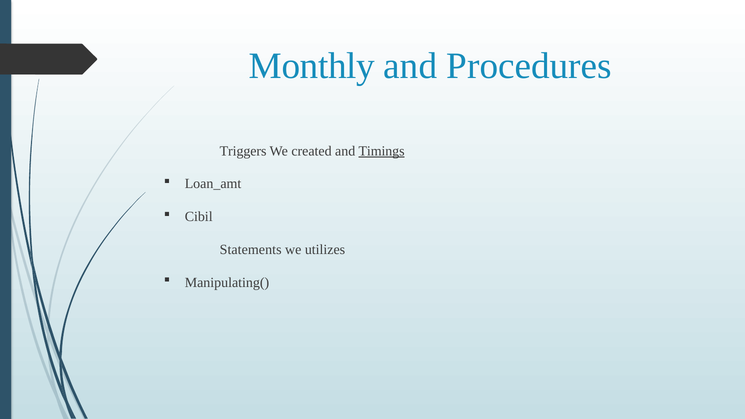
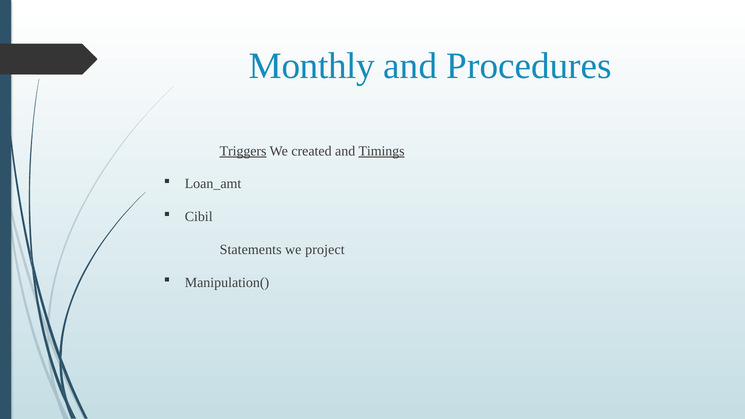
Triggers underline: none -> present
utilizes: utilizes -> project
Manipulating(: Manipulating( -> Manipulation(
